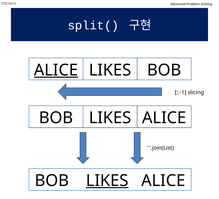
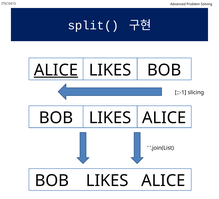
LIKES at (107, 180) underline: present -> none
